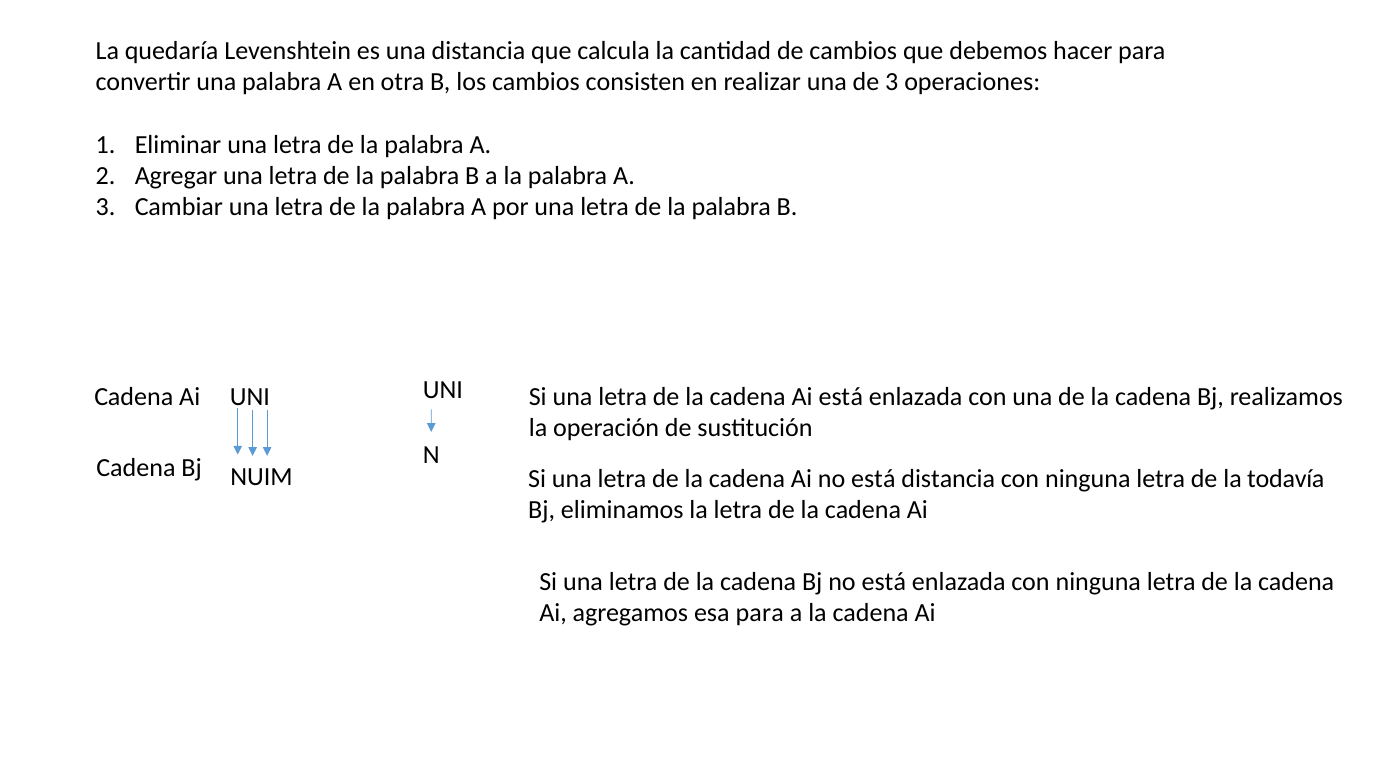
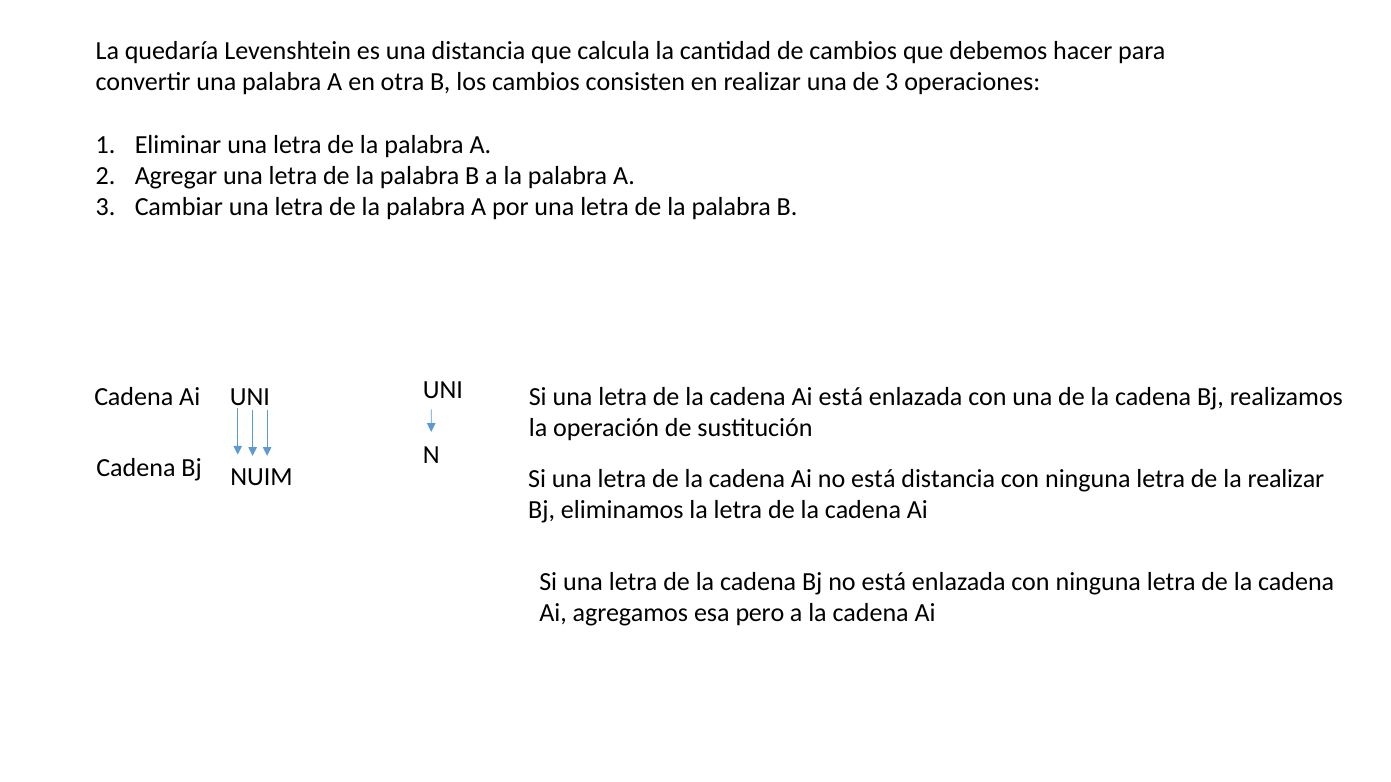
la todavía: todavía -> realizar
esa para: para -> pero
